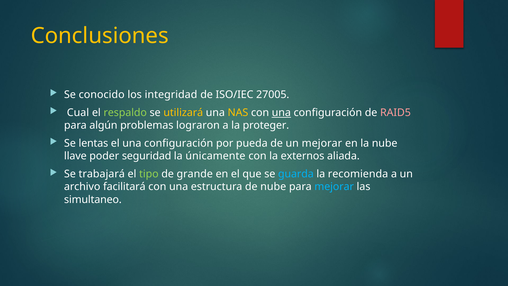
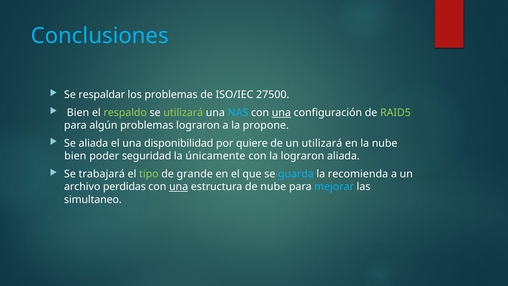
Conclusiones colour: yellow -> light blue
conocido: conocido -> respaldar
los integridad: integridad -> problemas
27005: 27005 -> 27500
Cual at (78, 113): Cual -> Bien
utilizará at (183, 113) colour: yellow -> light green
NAS colour: yellow -> light blue
RAID5 colour: pink -> light green
proteger: proteger -> propone
Se lentas: lentas -> aliada
el una configuración: configuración -> disponibilidad
pueda: pueda -> quiere
un mejorar: mejorar -> utilizará
llave at (75, 156): llave -> bien
la externos: externos -> lograron
facilitará: facilitará -> perdidas
una at (179, 187) underline: none -> present
